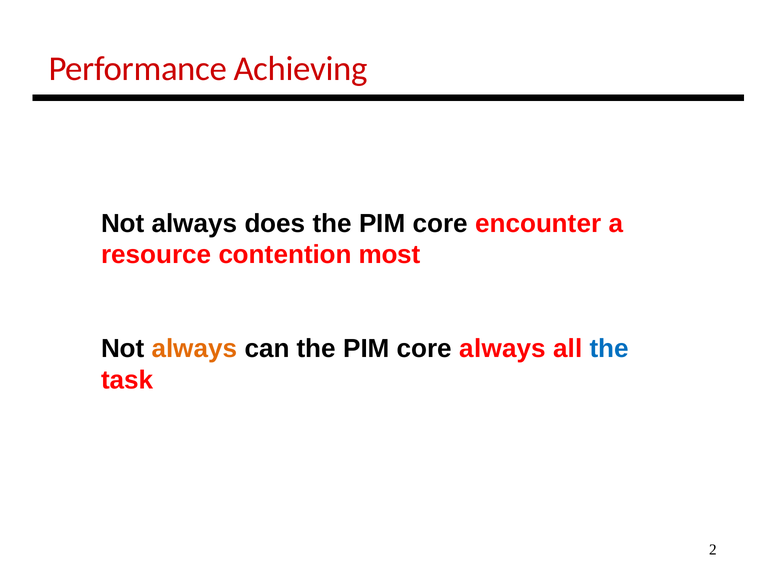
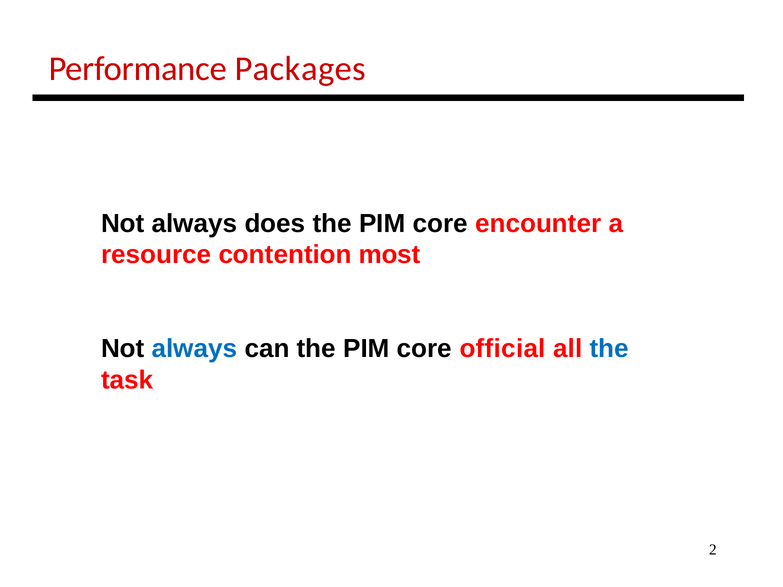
Achieving: Achieving -> Packages
always at (195, 349) colour: orange -> blue
core always: always -> official
